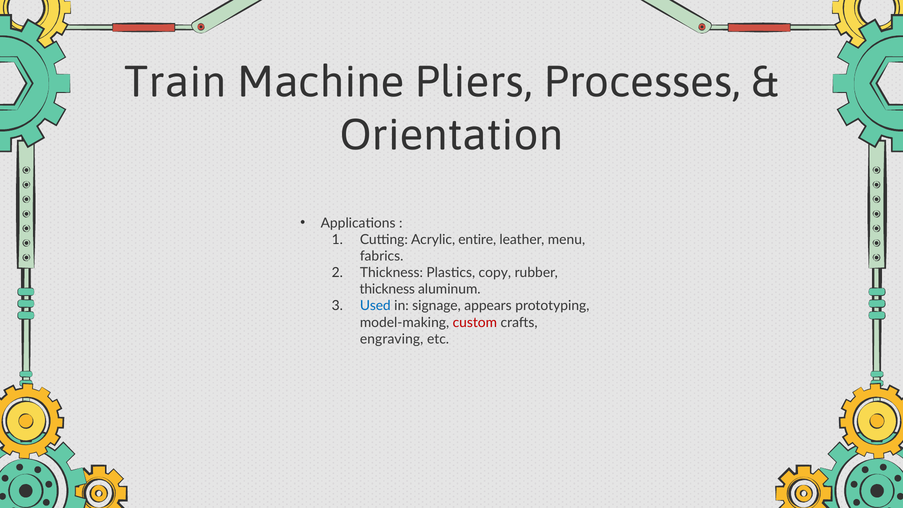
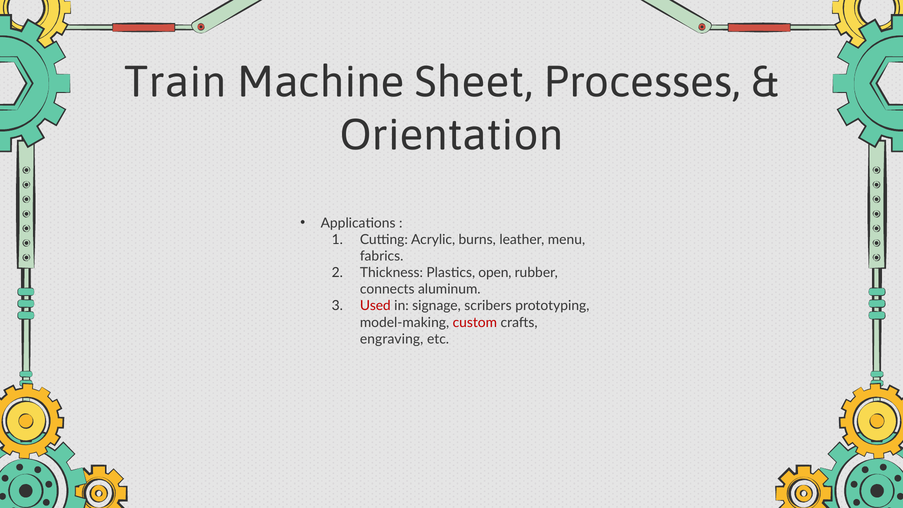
Pliers: Pliers -> Sheet
entire: entire -> burns
copy: copy -> open
thickness at (387, 289): thickness -> connects
Used colour: blue -> red
appears: appears -> scribers
